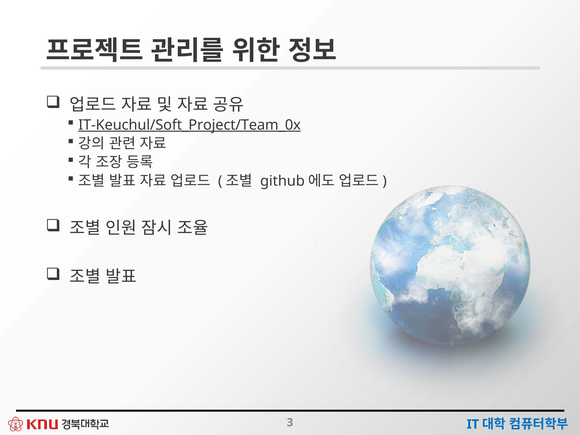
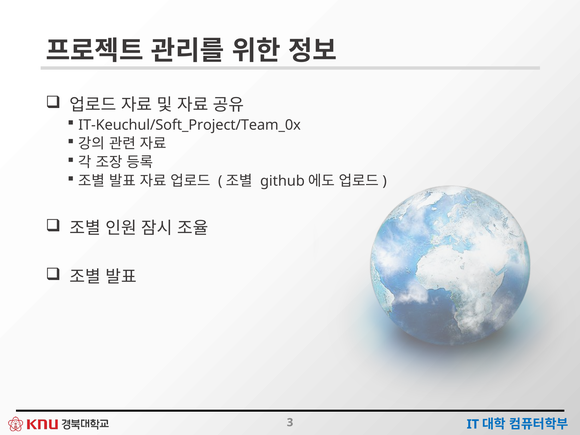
IT-Keuchul/Soft_Project/Team_0x underline: present -> none
